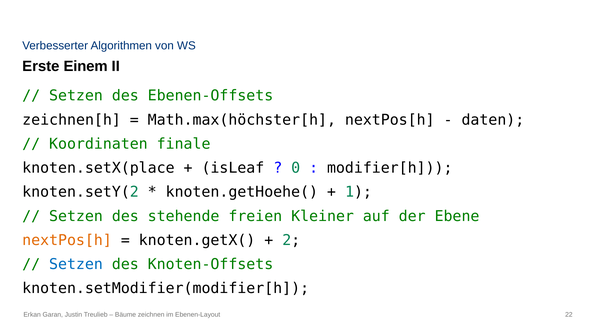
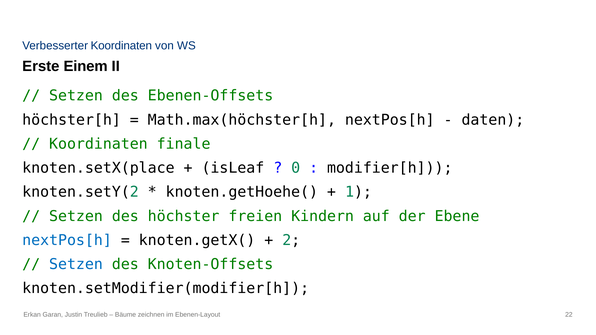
Verbesserter Algorithmen: Algorithmen -> Koordinaten
zeichnen[h: zeichnen[h -> höchster[h
stehende: stehende -> höchster
Kleiner: Kleiner -> Kindern
nextPos[h at (67, 240) colour: orange -> blue
